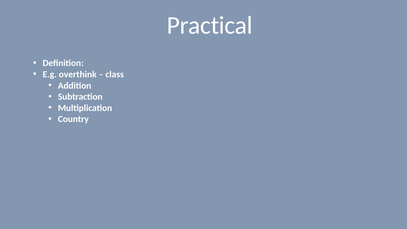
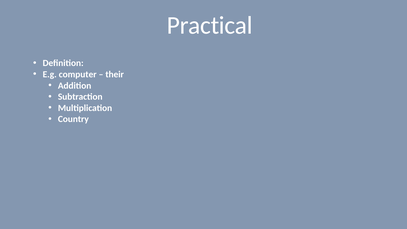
overthink: overthink -> computer
class: class -> their
